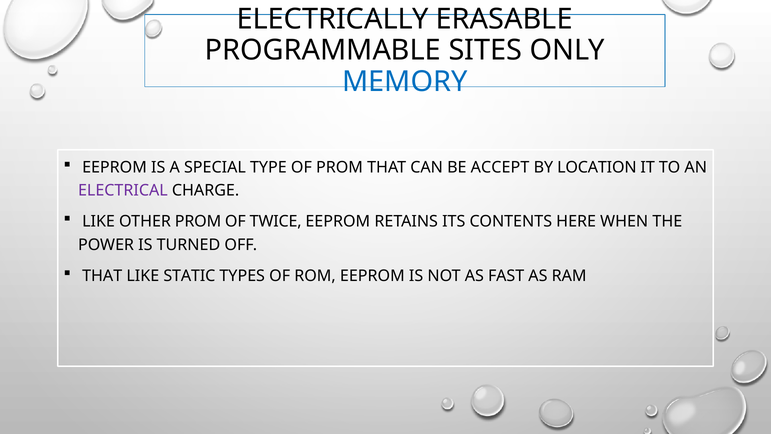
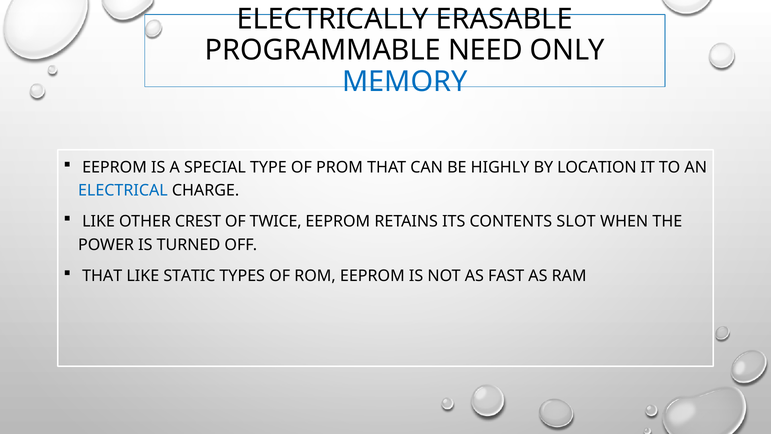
SITES: SITES -> NEED
ACCEPT: ACCEPT -> HIGHLY
ELECTRICAL colour: purple -> blue
OTHER PROM: PROM -> CREST
HERE: HERE -> SLOT
